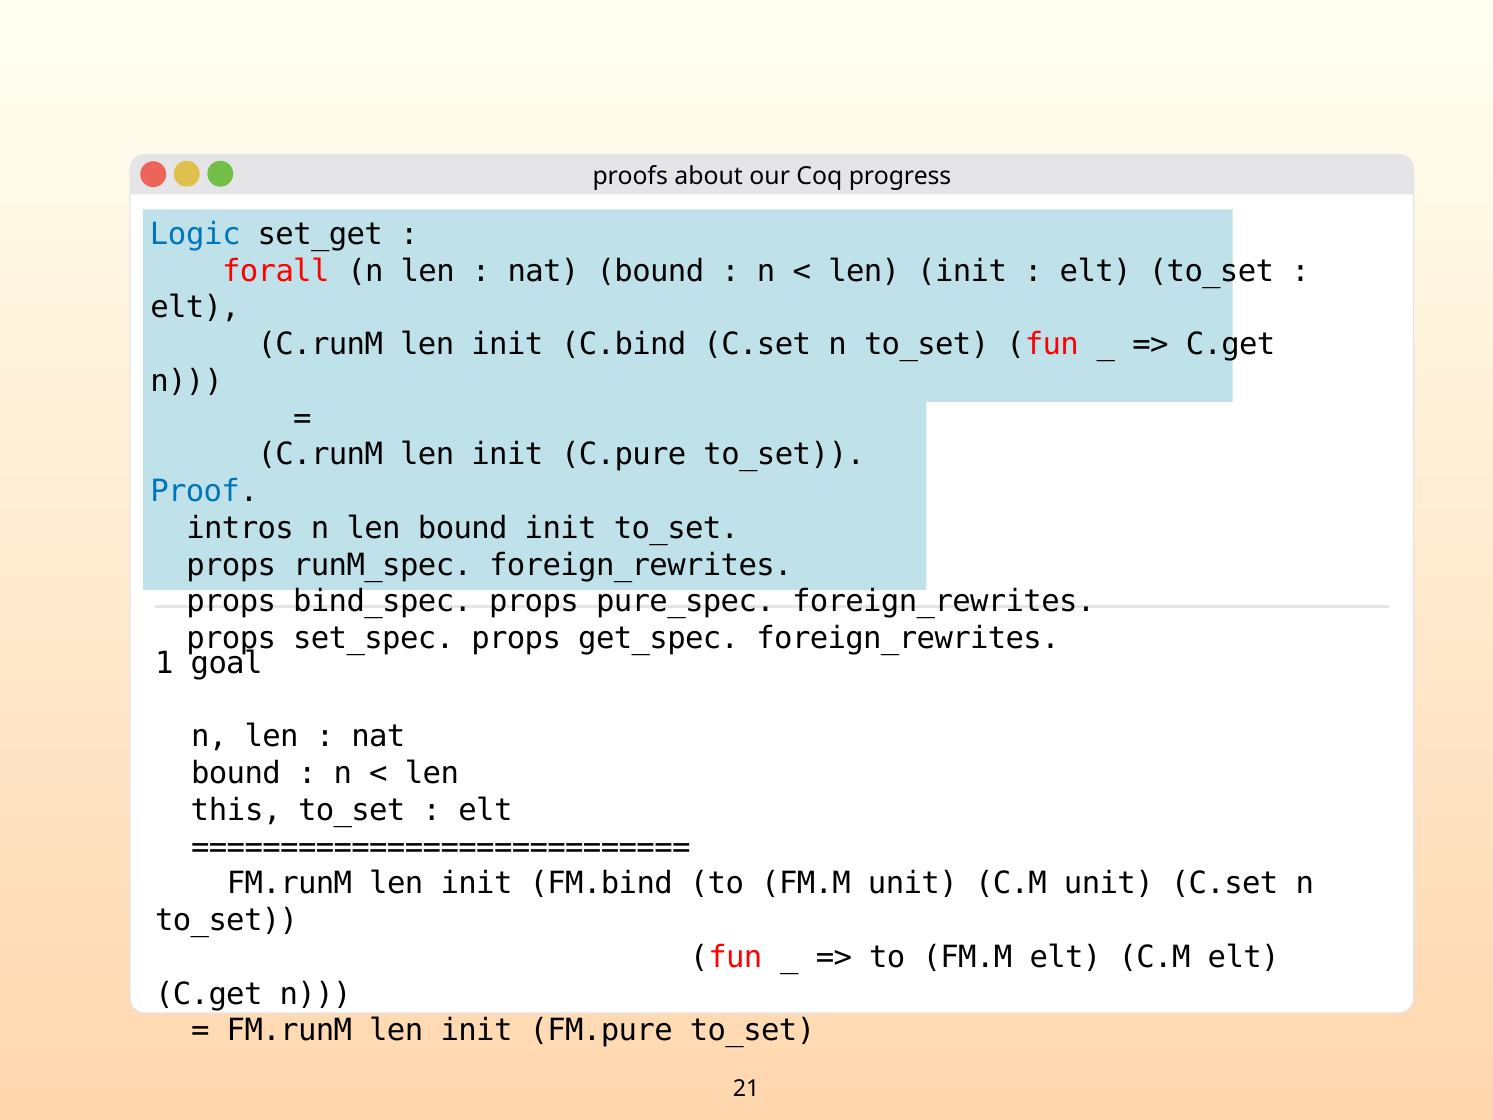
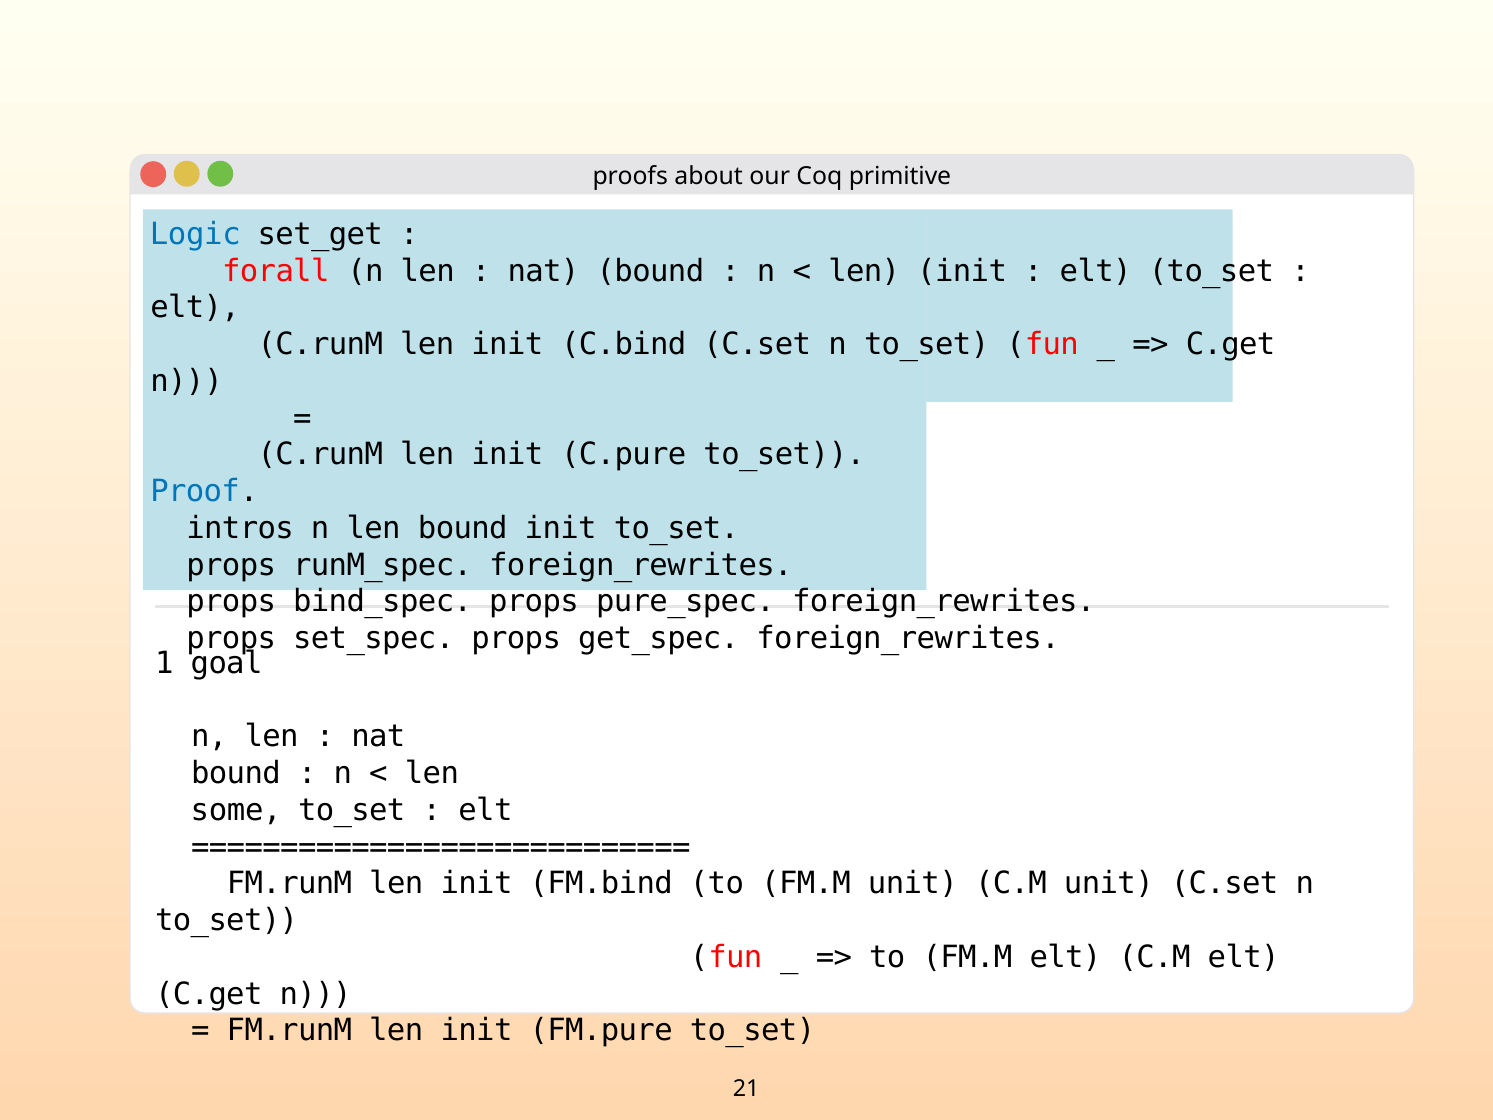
progress: progress -> primitive
this: this -> some
